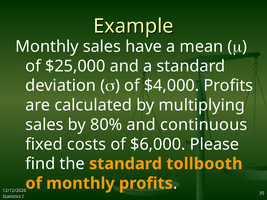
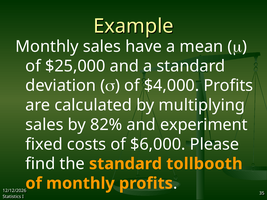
80%: 80% -> 82%
continuous: continuous -> experiment
